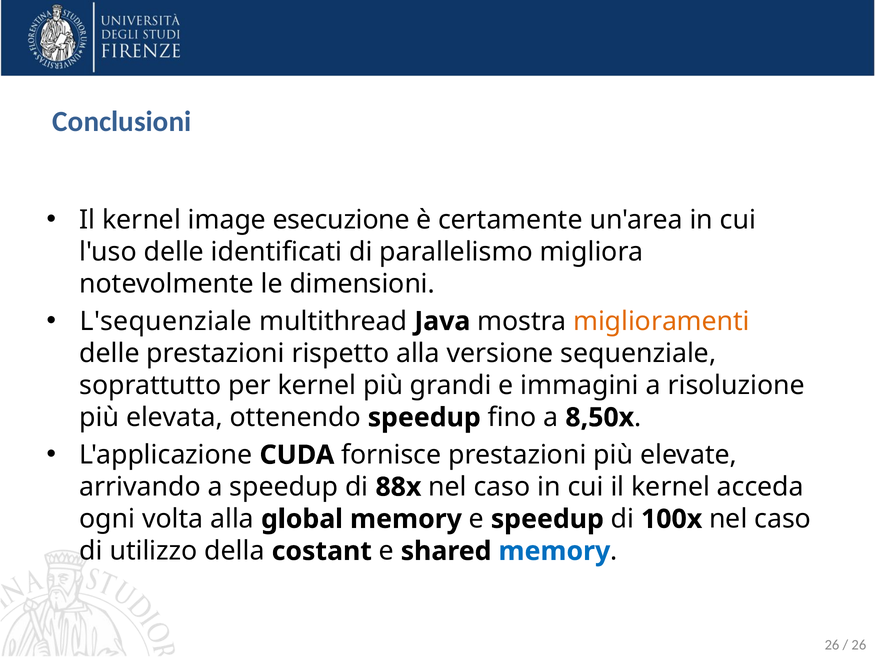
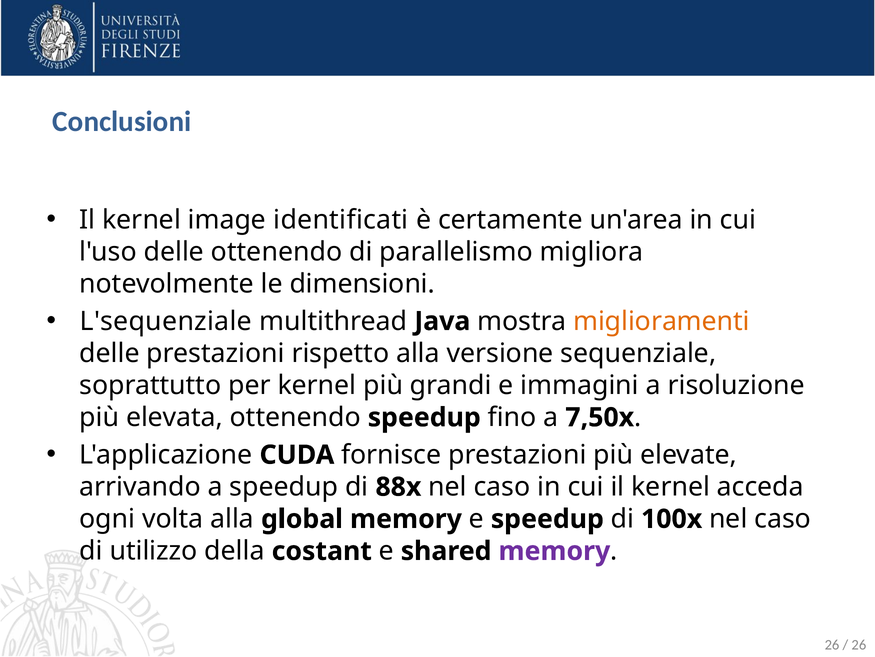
esecuzione: esecuzione -> identificati
delle identificati: identificati -> ottenendo
8,50x: 8,50x -> 7,50x
memory at (554, 551) colour: blue -> purple
